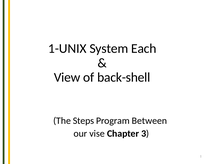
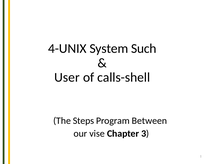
1-UNIX: 1-UNIX -> 4-UNIX
Each: Each -> Such
View: View -> User
back-shell: back-shell -> calls-shell
